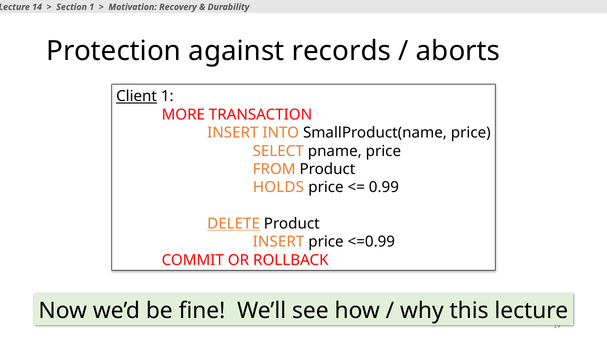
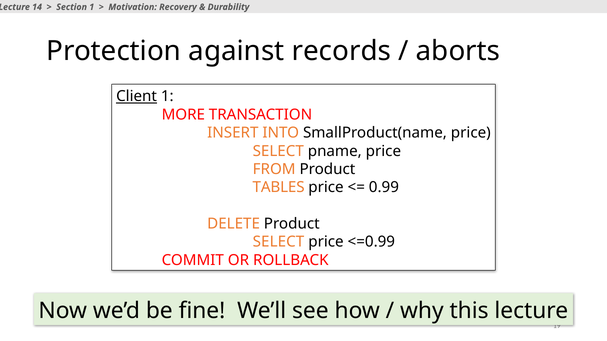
HOLDS: HOLDS -> TABLES
DELETE underline: present -> none
INSERT at (279, 242): INSERT -> SELECT
